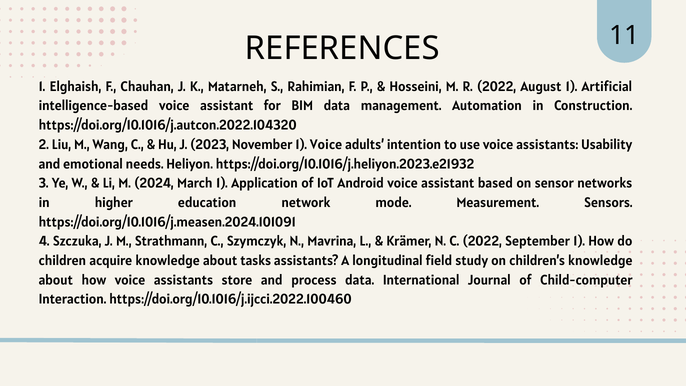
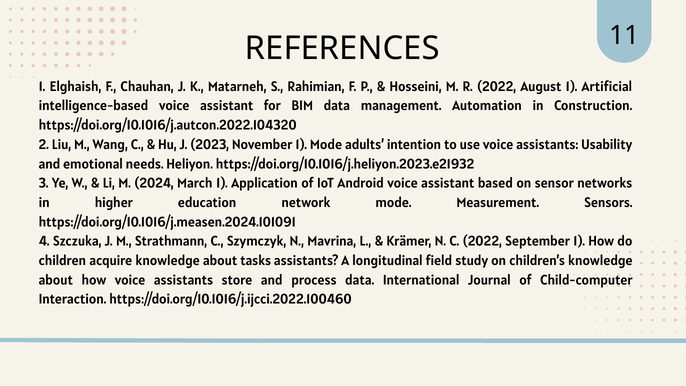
1 Voice: Voice -> Mode
